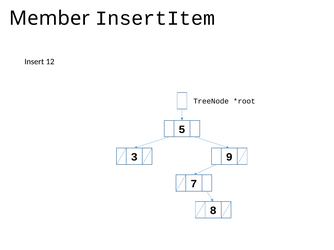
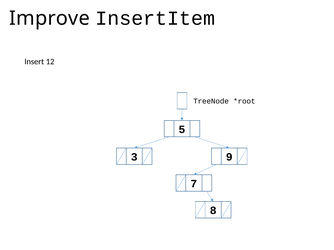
Member: Member -> Improve
